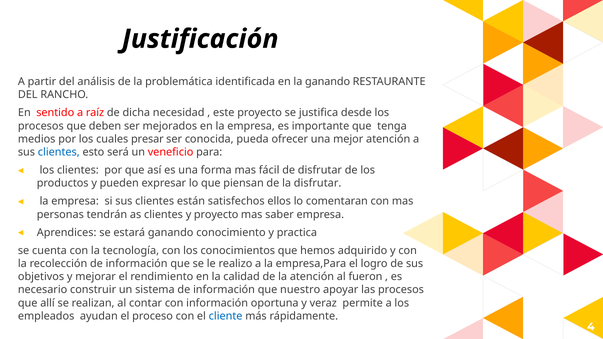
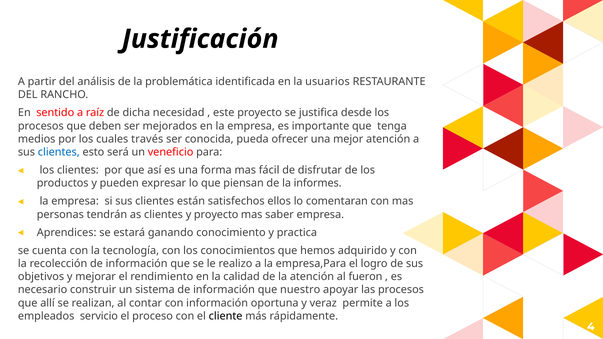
la ganando: ganando -> usuarios
presar: presar -> través
la disfrutar: disfrutar -> informes
ayudan: ayudan -> servicio
cliente colour: blue -> black
